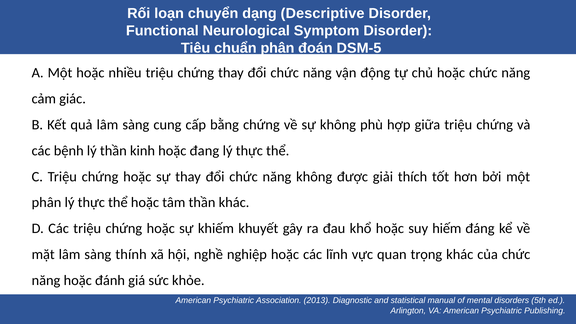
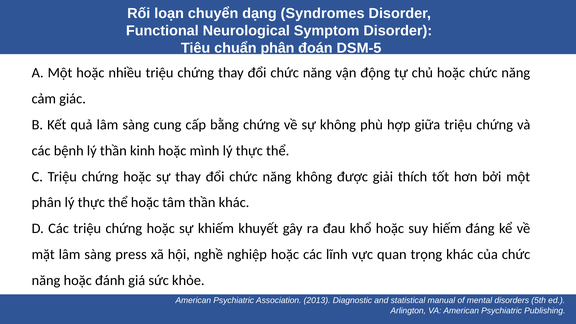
Descriptive: Descriptive -> Syndromes
đang: đang -> mình
thính: thính -> press
